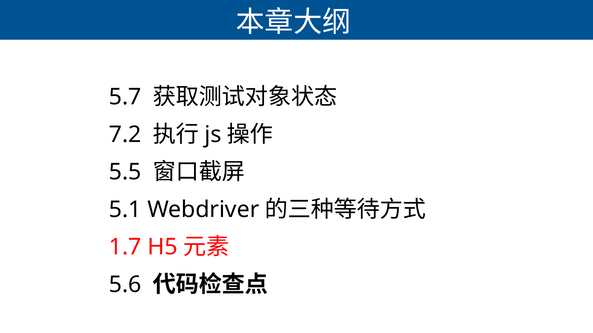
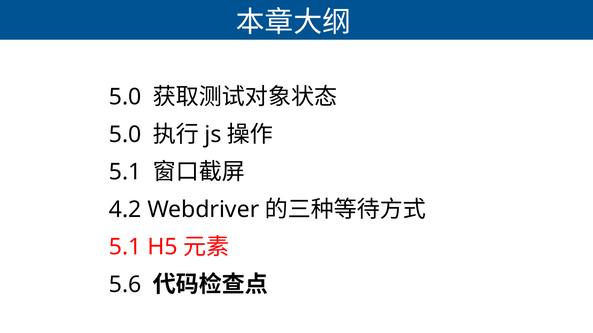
5.7 at (125, 97): 5.7 -> 5.0
7.2 at (125, 135): 7.2 -> 5.0
5.5 at (125, 172): 5.5 -> 5.1
5.1: 5.1 -> 4.2
1.7 at (125, 247): 1.7 -> 5.1
